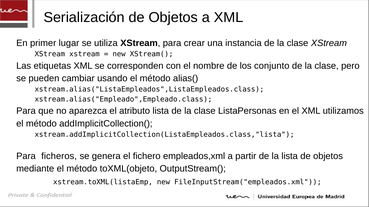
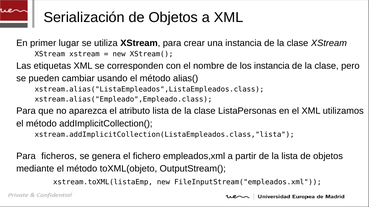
los conjunto: conjunto -> instancia
